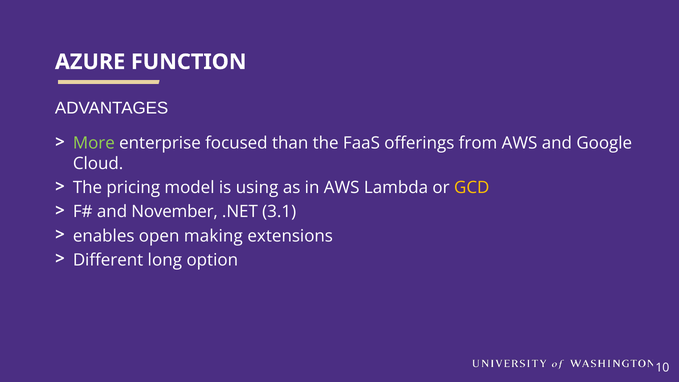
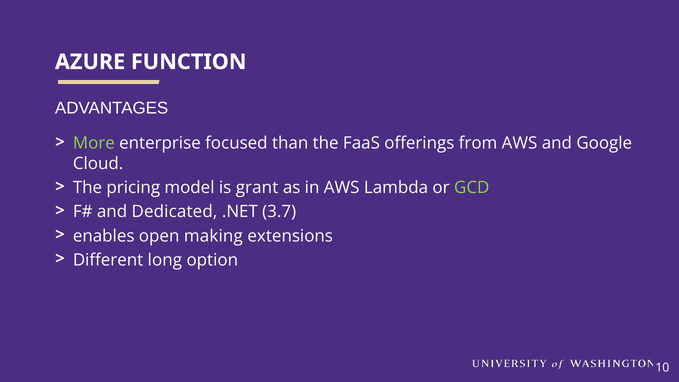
using: using -> grant
GCD colour: yellow -> light green
November: November -> Dedicated
3.1: 3.1 -> 3.7
